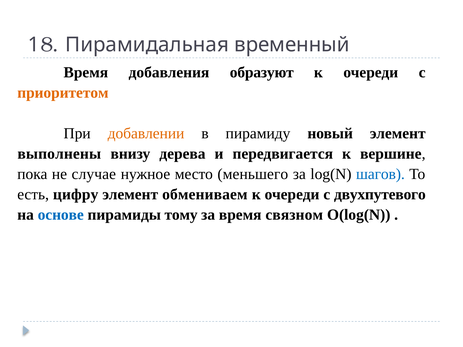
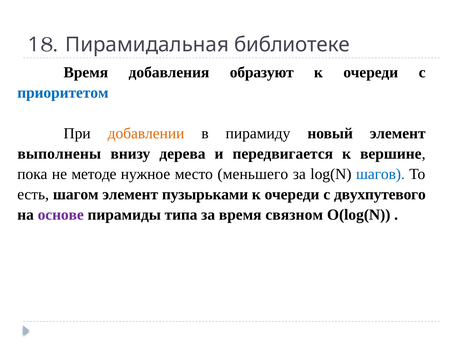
временный: временный -> библиотеке
приоритетом colour: orange -> blue
случае: случае -> методе
цифру: цифру -> шагом
обмениваем: обмениваем -> пузырьками
основе colour: blue -> purple
тому: тому -> типа
